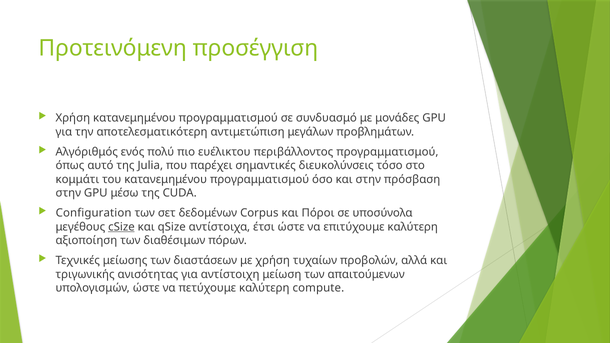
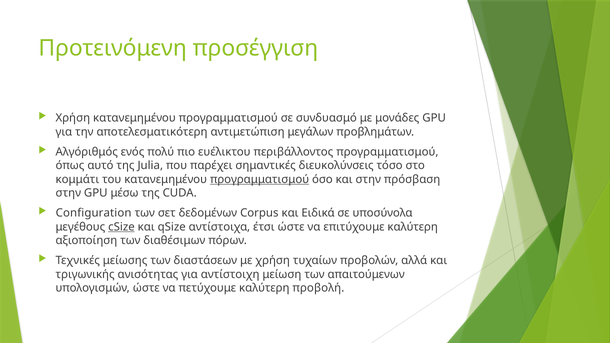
προγραμματισμού at (260, 179) underline: none -> present
Πόροι: Πόροι -> Ειδικά
compute: compute -> προβολή
